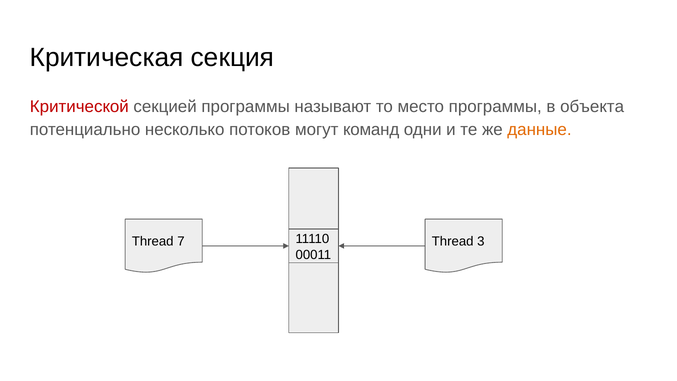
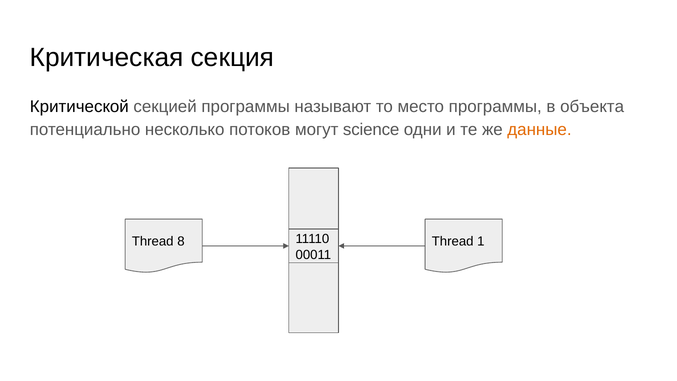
Критической colour: red -> black
команд: команд -> science
7: 7 -> 8
3: 3 -> 1
